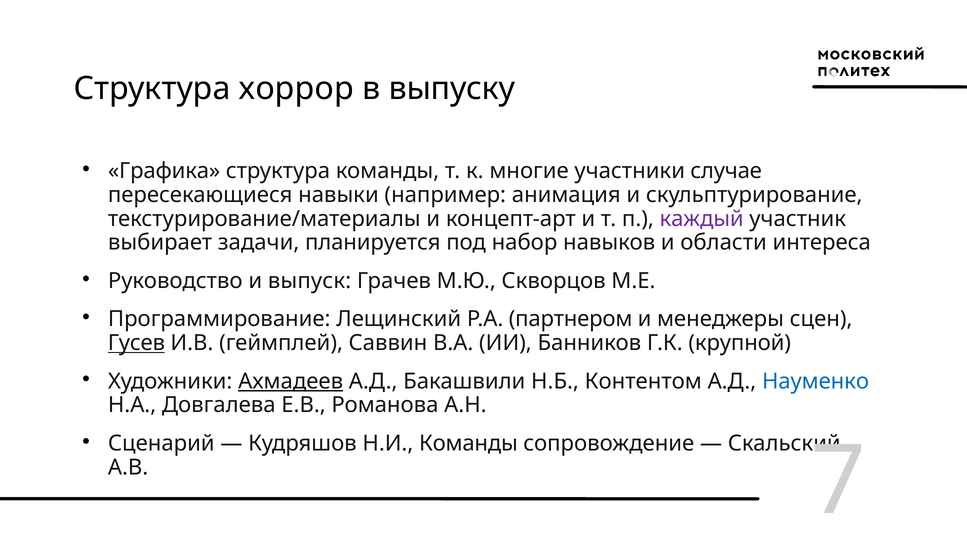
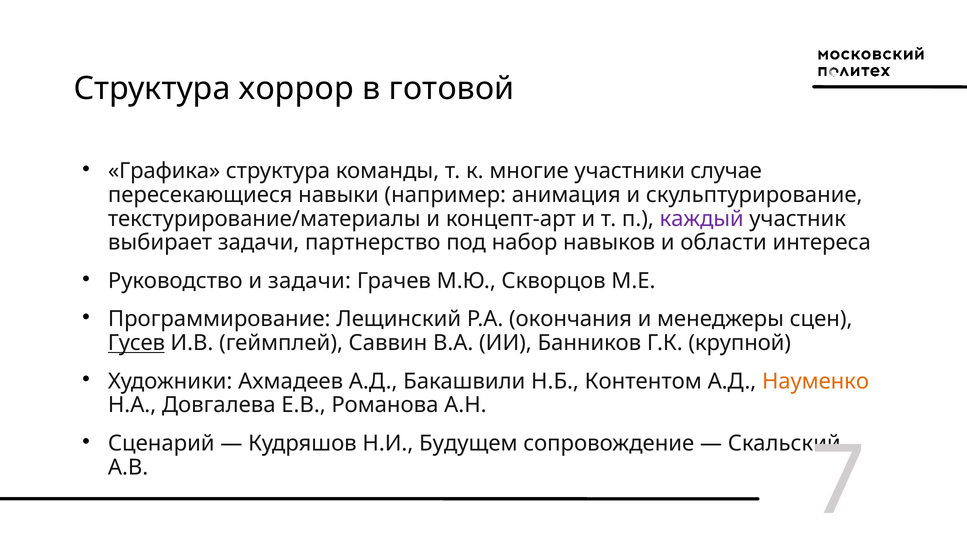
выпуску: выпуску -> готовой
планируется: планируется -> партнерство
и выпуск: выпуск -> задачи
партнером: партнером -> окончания
Ахмадеев underline: present -> none
Науменко colour: blue -> orange
Н.И Команды: Команды -> Будущем
